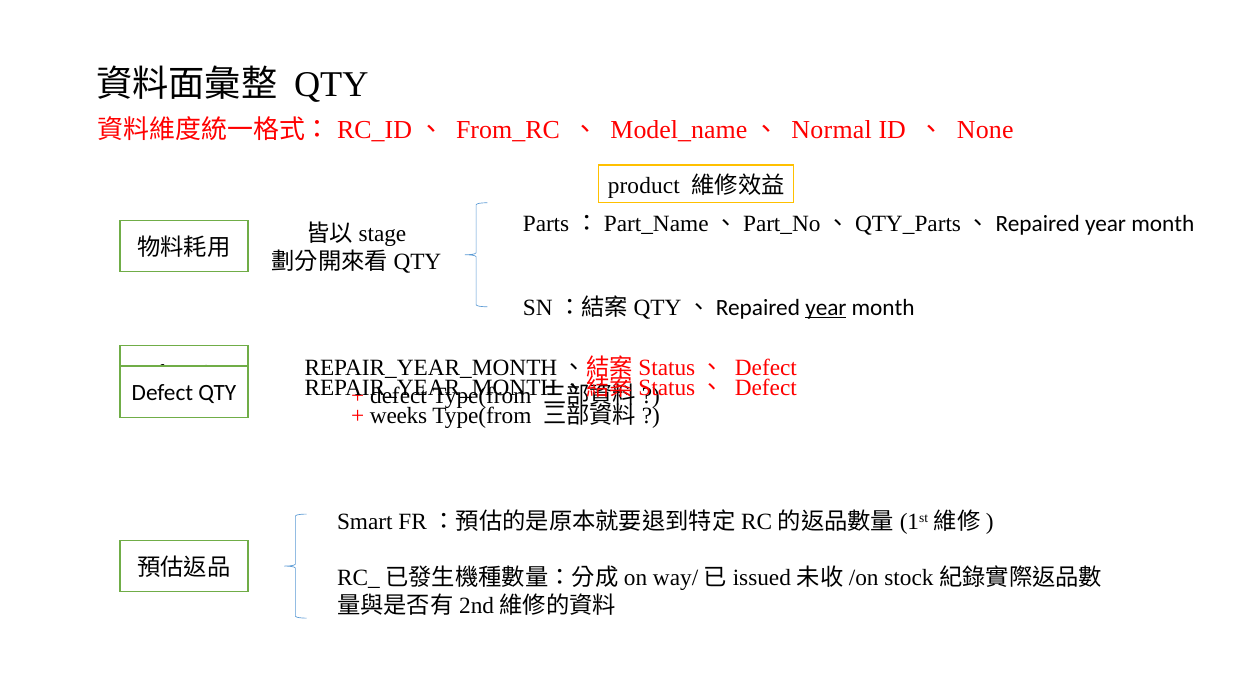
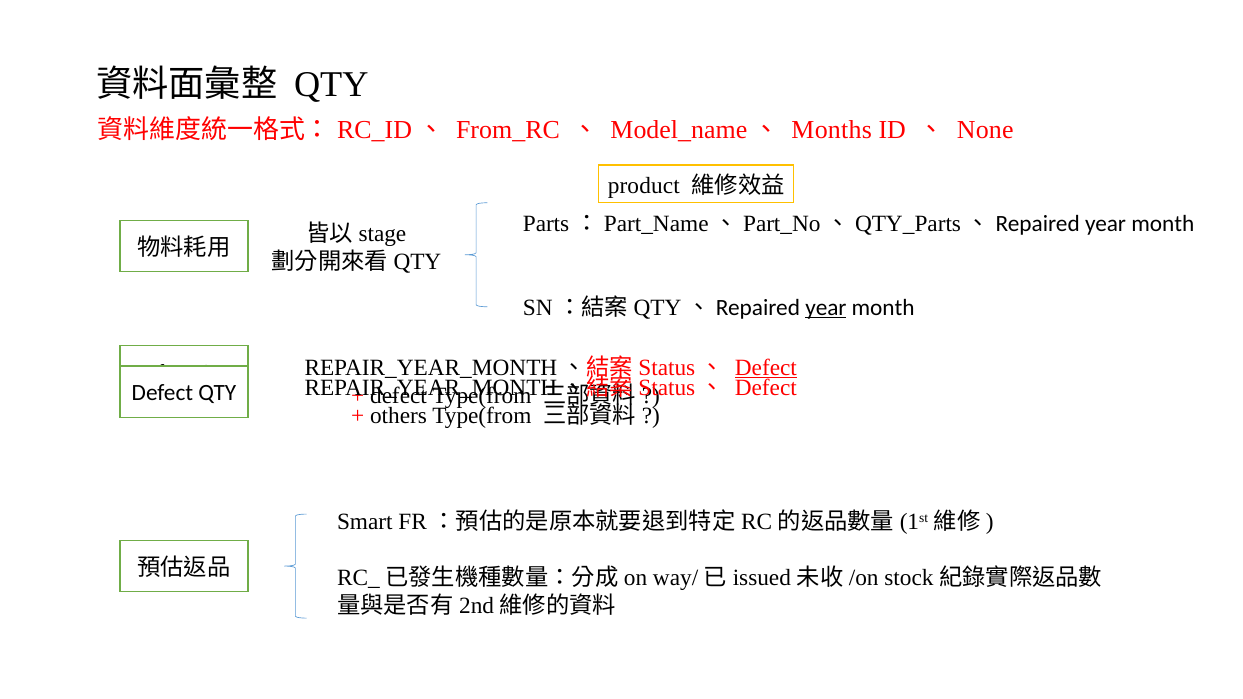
Normal: Normal -> Months
Defect at (766, 368) underline: none -> present
weeks: weeks -> others
